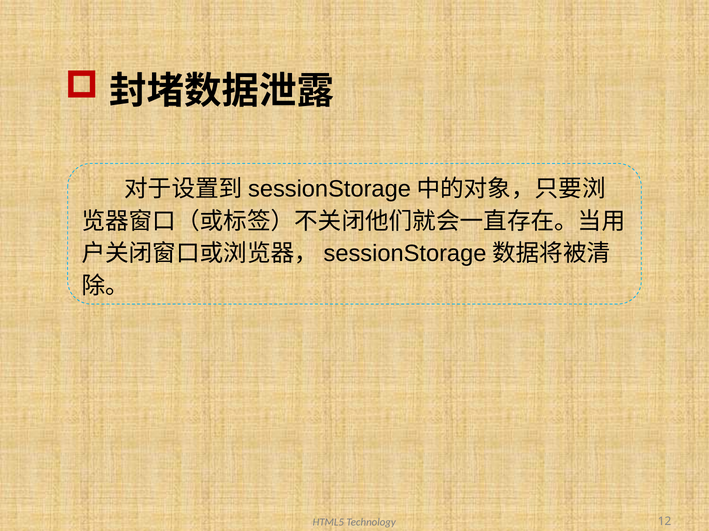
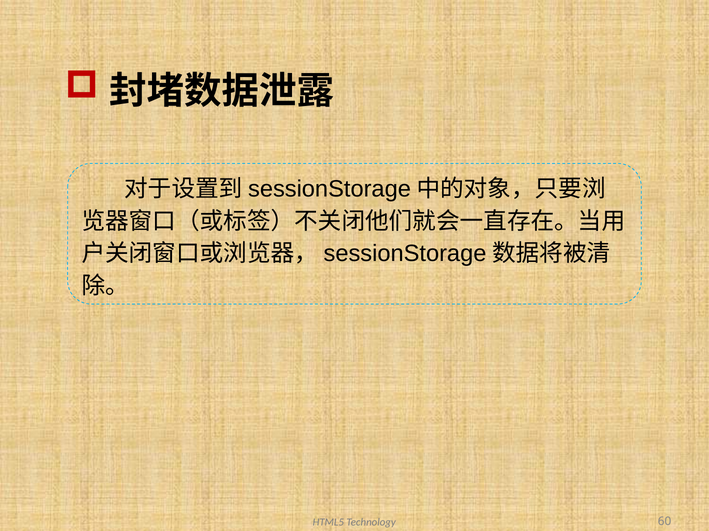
12: 12 -> 60
